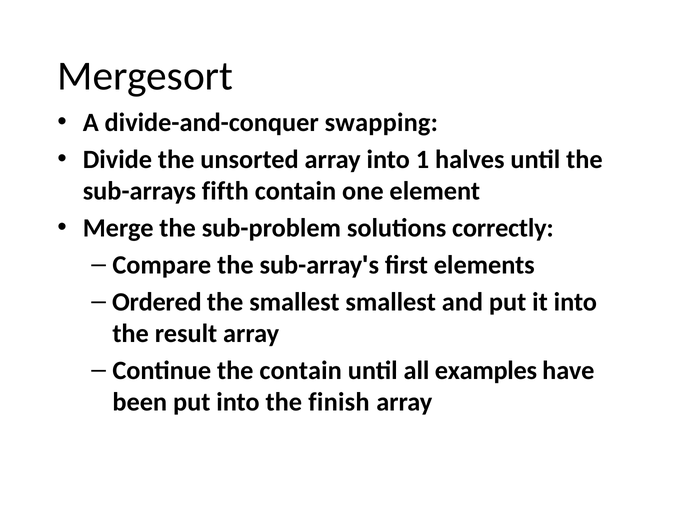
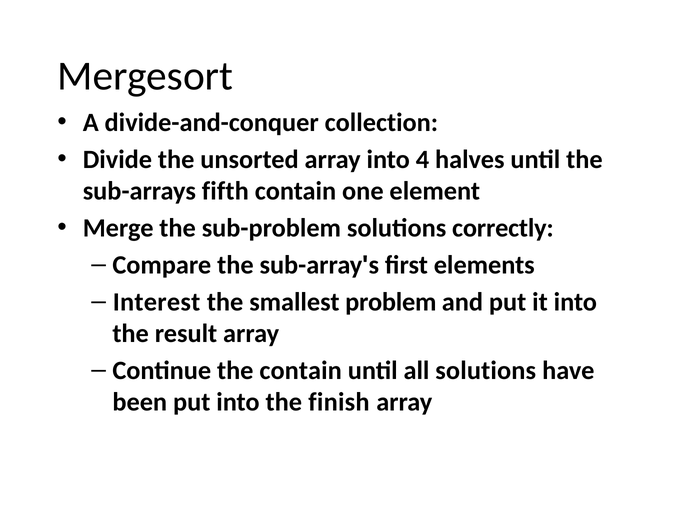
swapping: swapping -> collection
1: 1 -> 4
Ordered: Ordered -> Interest
smallest smallest: smallest -> problem
all examples: examples -> solutions
